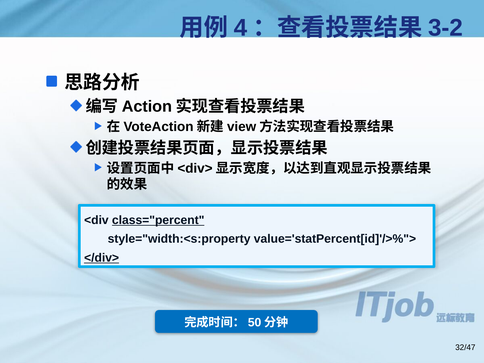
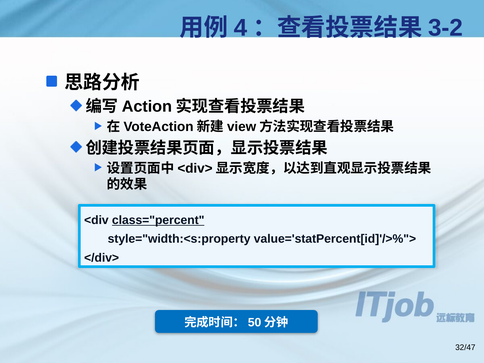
</div> underline: present -> none
